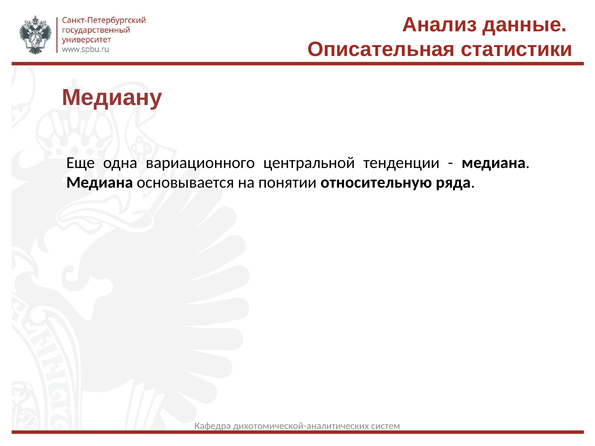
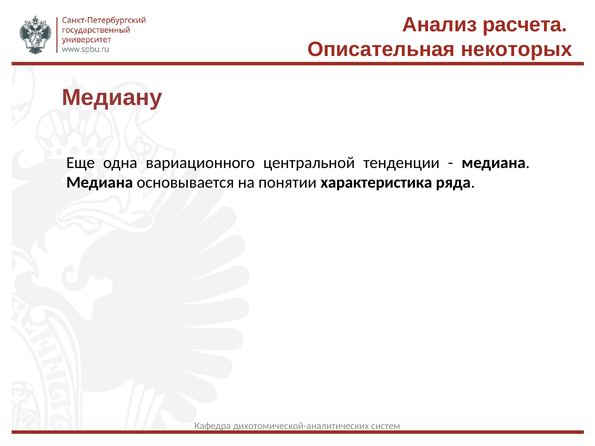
данные: данные -> расчета
статистики: статистики -> некоторых
относительную: относительную -> характеристика
